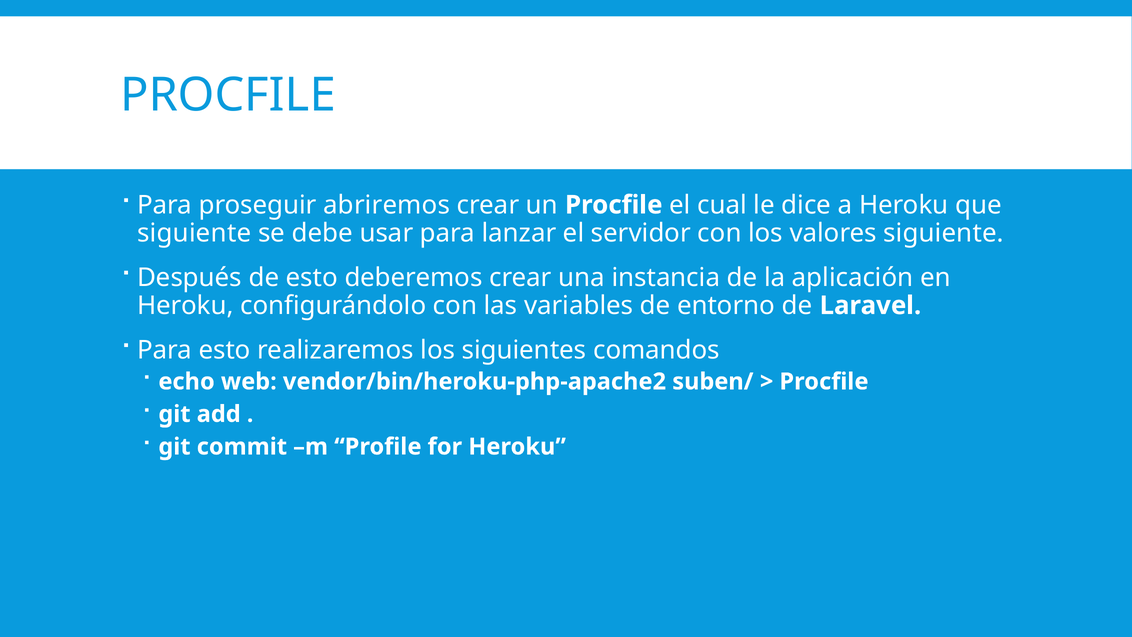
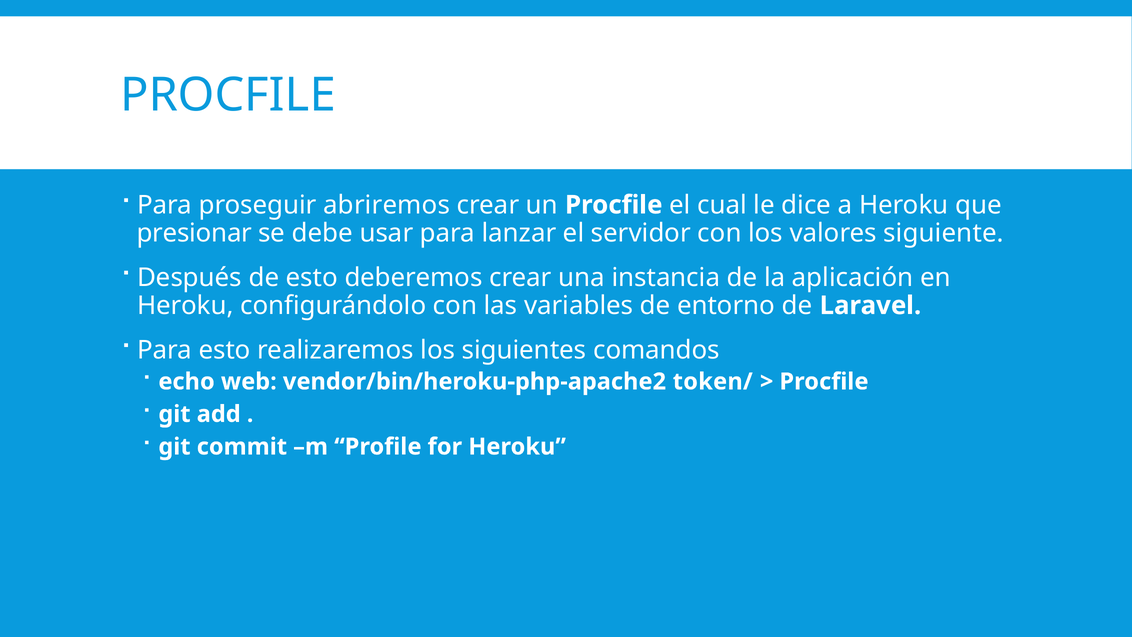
siguiente at (194, 233): siguiente -> presionar
suben/: suben/ -> token/
